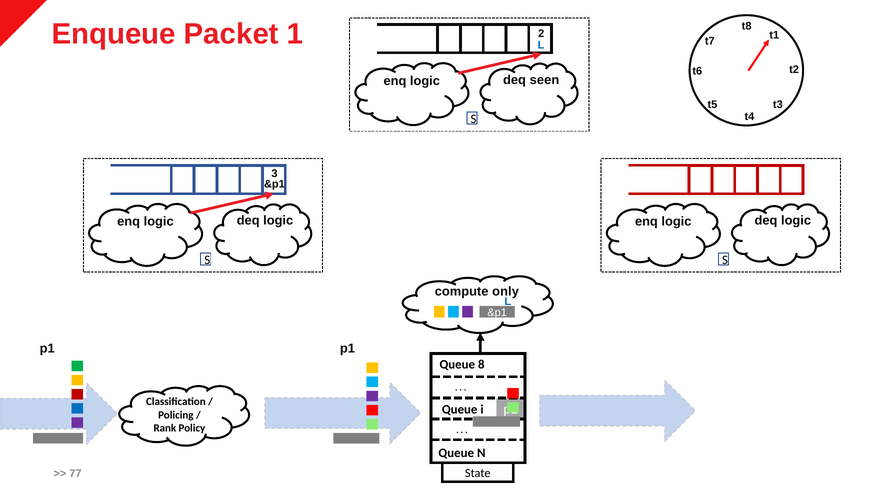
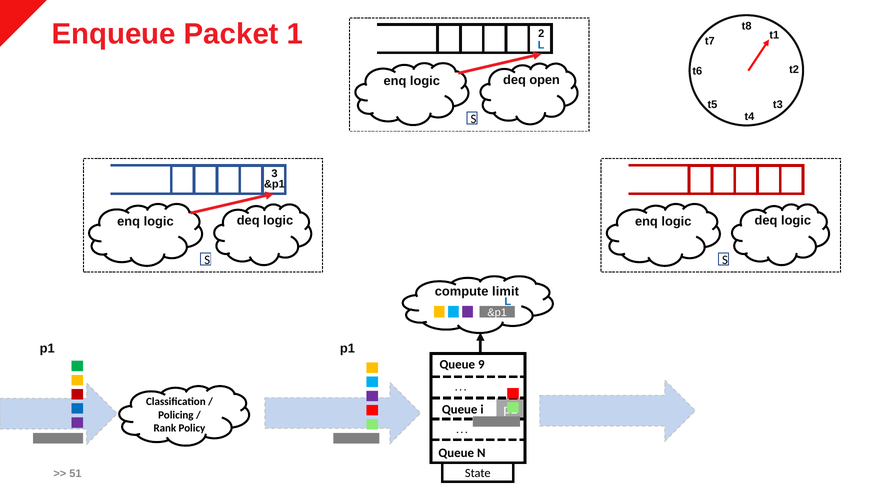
seen: seen -> open
only: only -> limit
8: 8 -> 9
77: 77 -> 51
